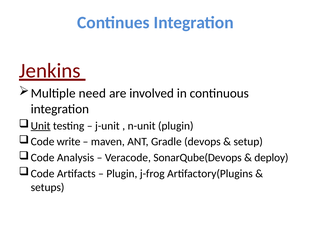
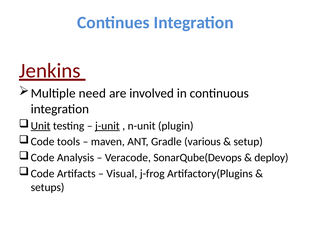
j-unit underline: none -> present
write: write -> tools
devops: devops -> various
Plugin at (122, 174): Plugin -> Visual
